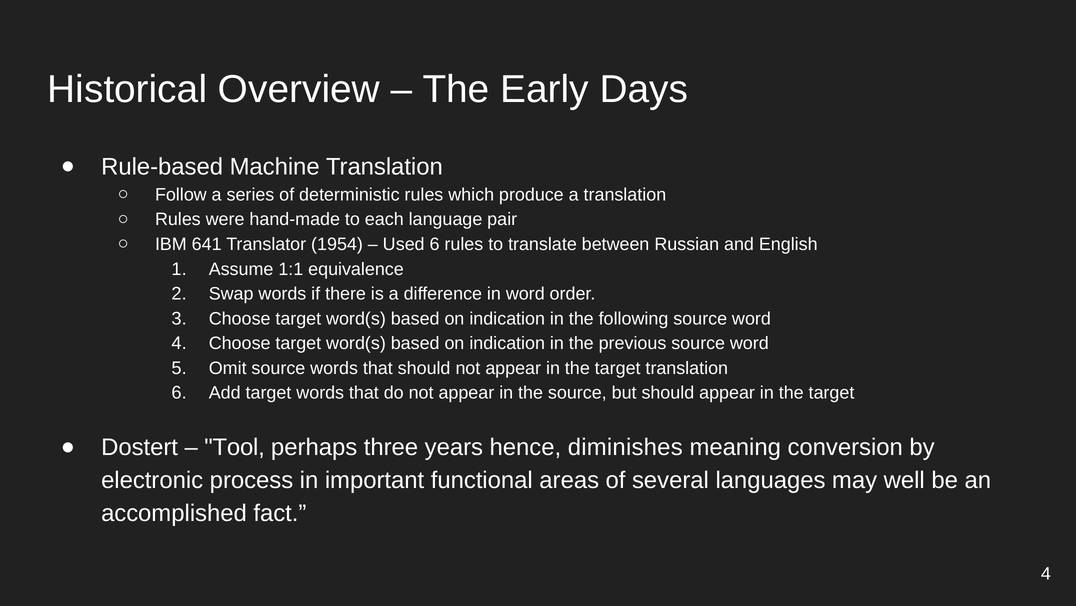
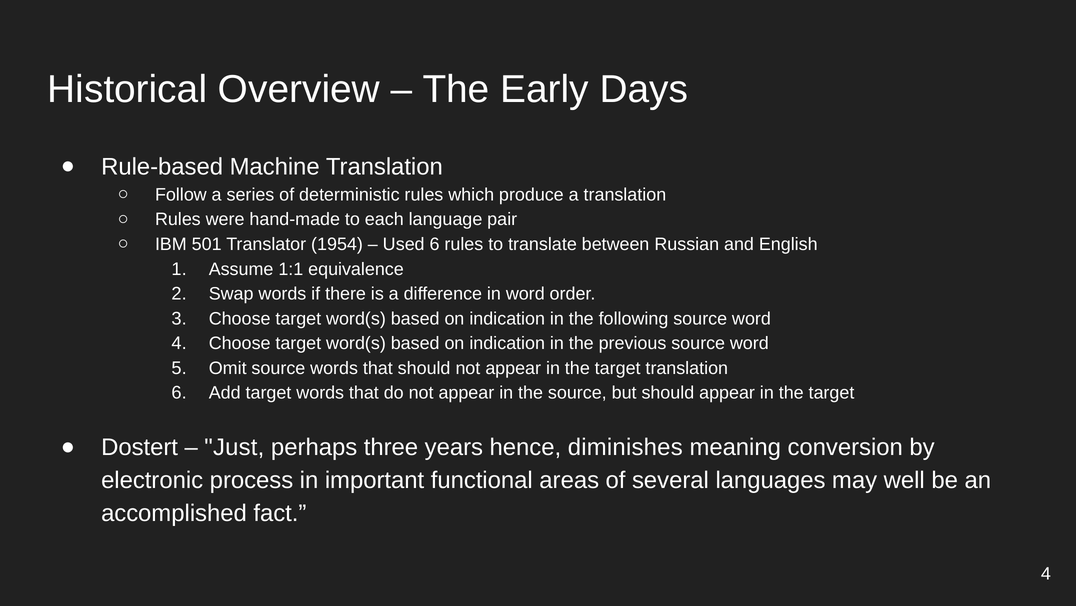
641: 641 -> 501
Tool: Tool -> Just
